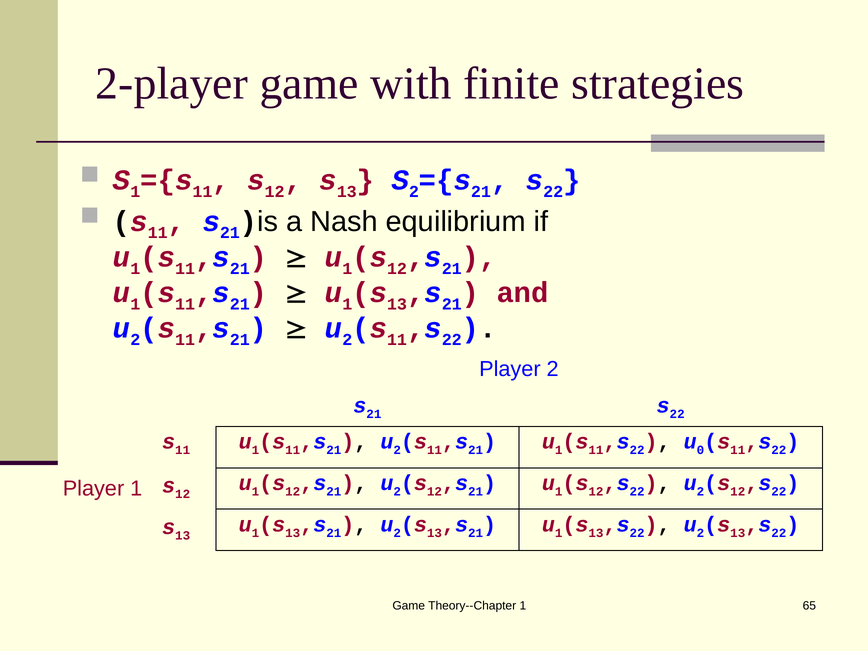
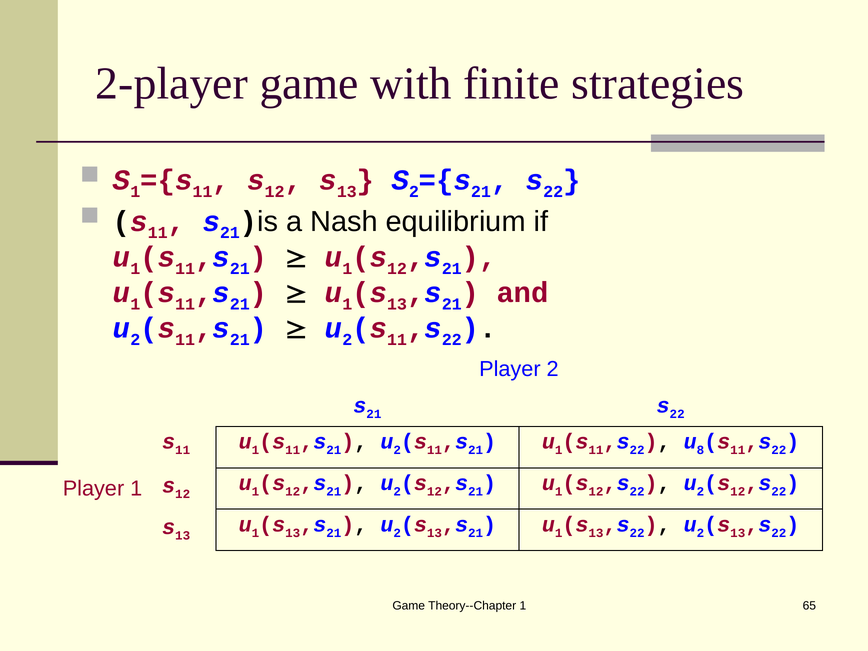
0: 0 -> 8
